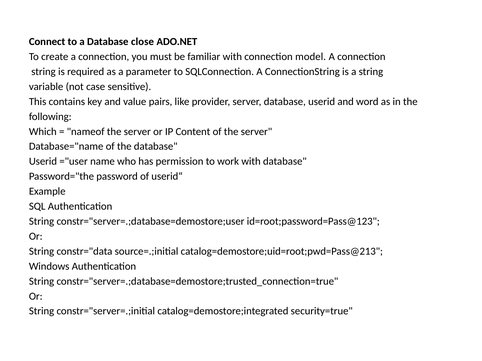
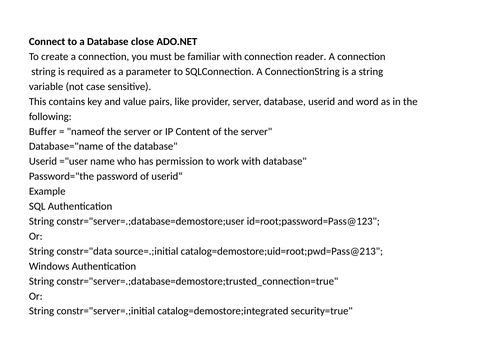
model: model -> reader
Which: Which -> Buffer
